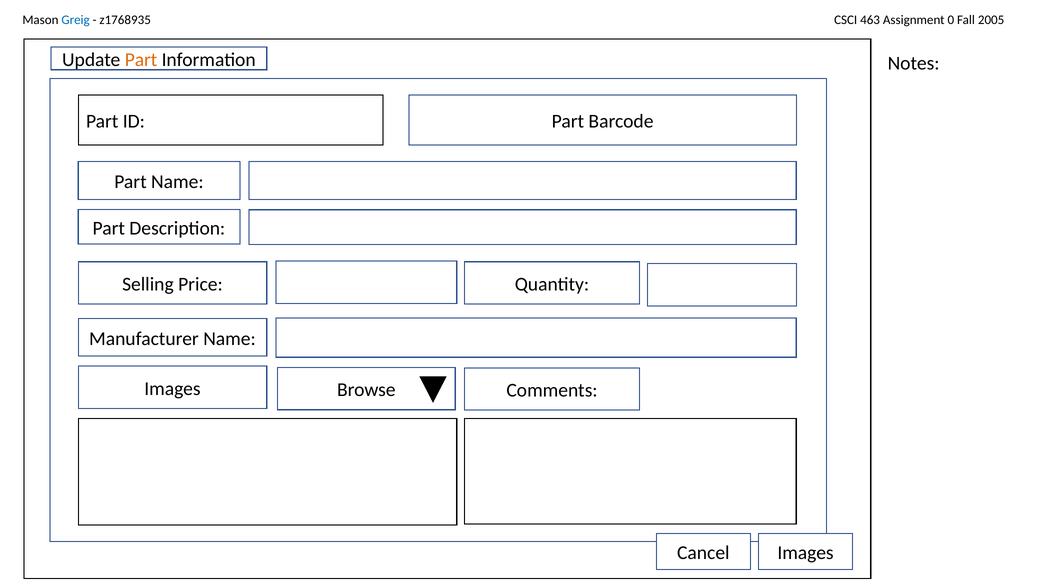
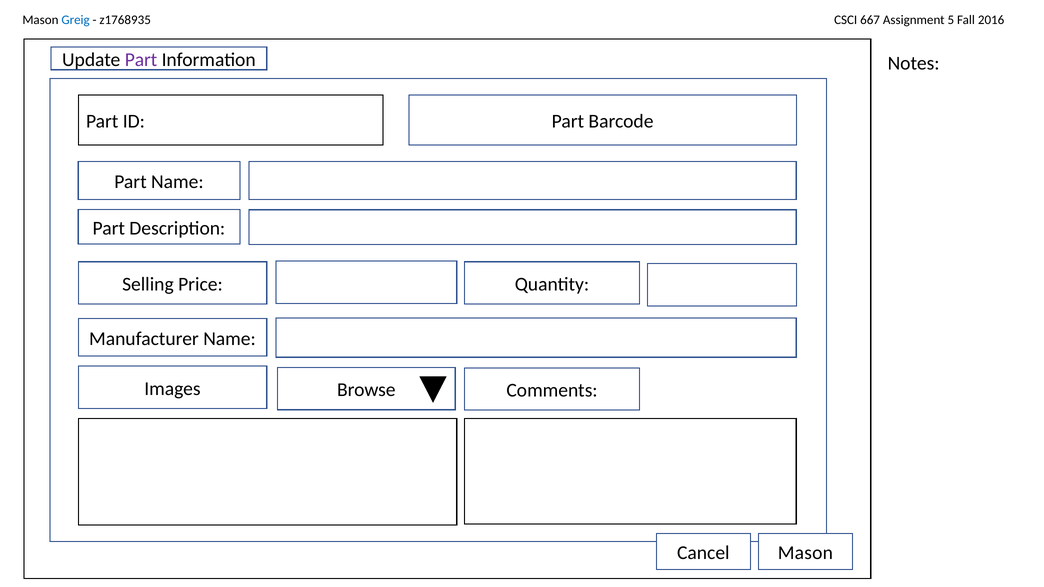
463: 463 -> 667
0: 0 -> 5
2005: 2005 -> 2016
Part at (141, 60) colour: orange -> purple
Images at (805, 553): Images -> Mason
